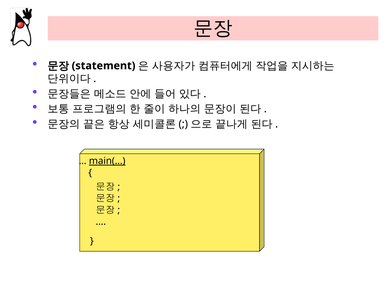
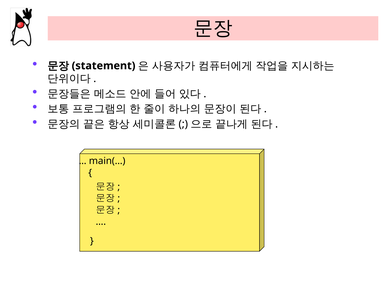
main(… underline: present -> none
